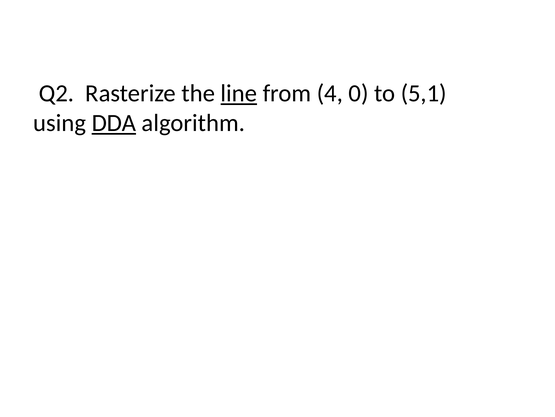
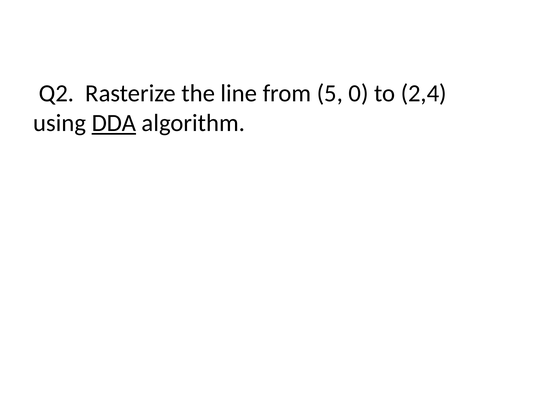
line underline: present -> none
4: 4 -> 5
5,1: 5,1 -> 2,4
